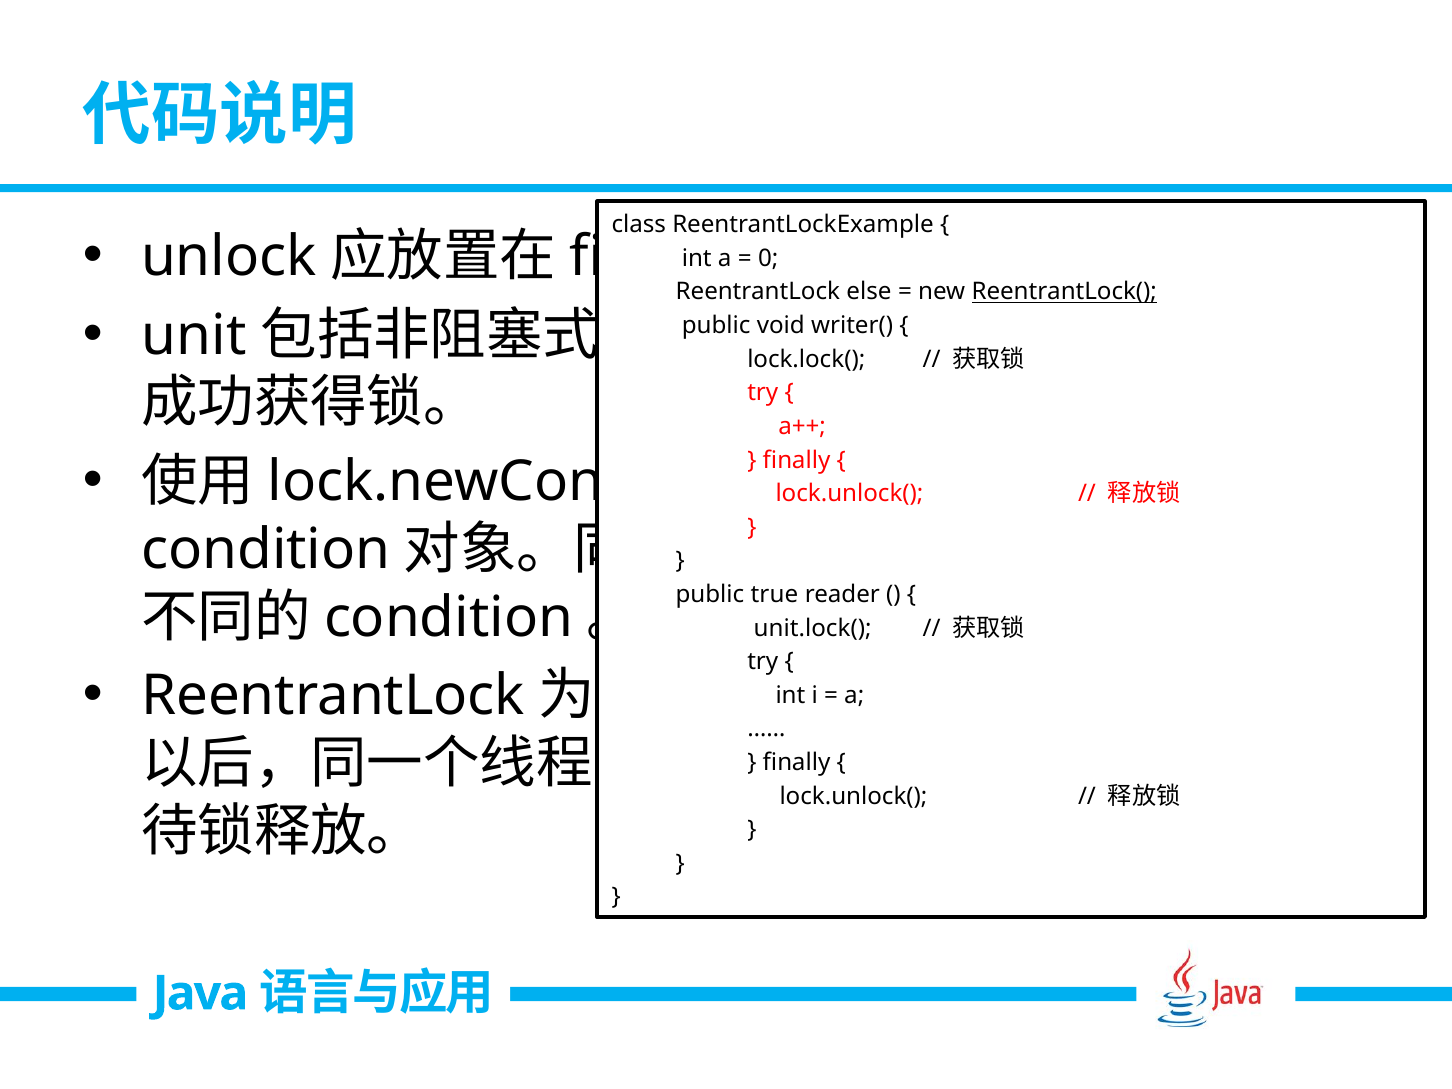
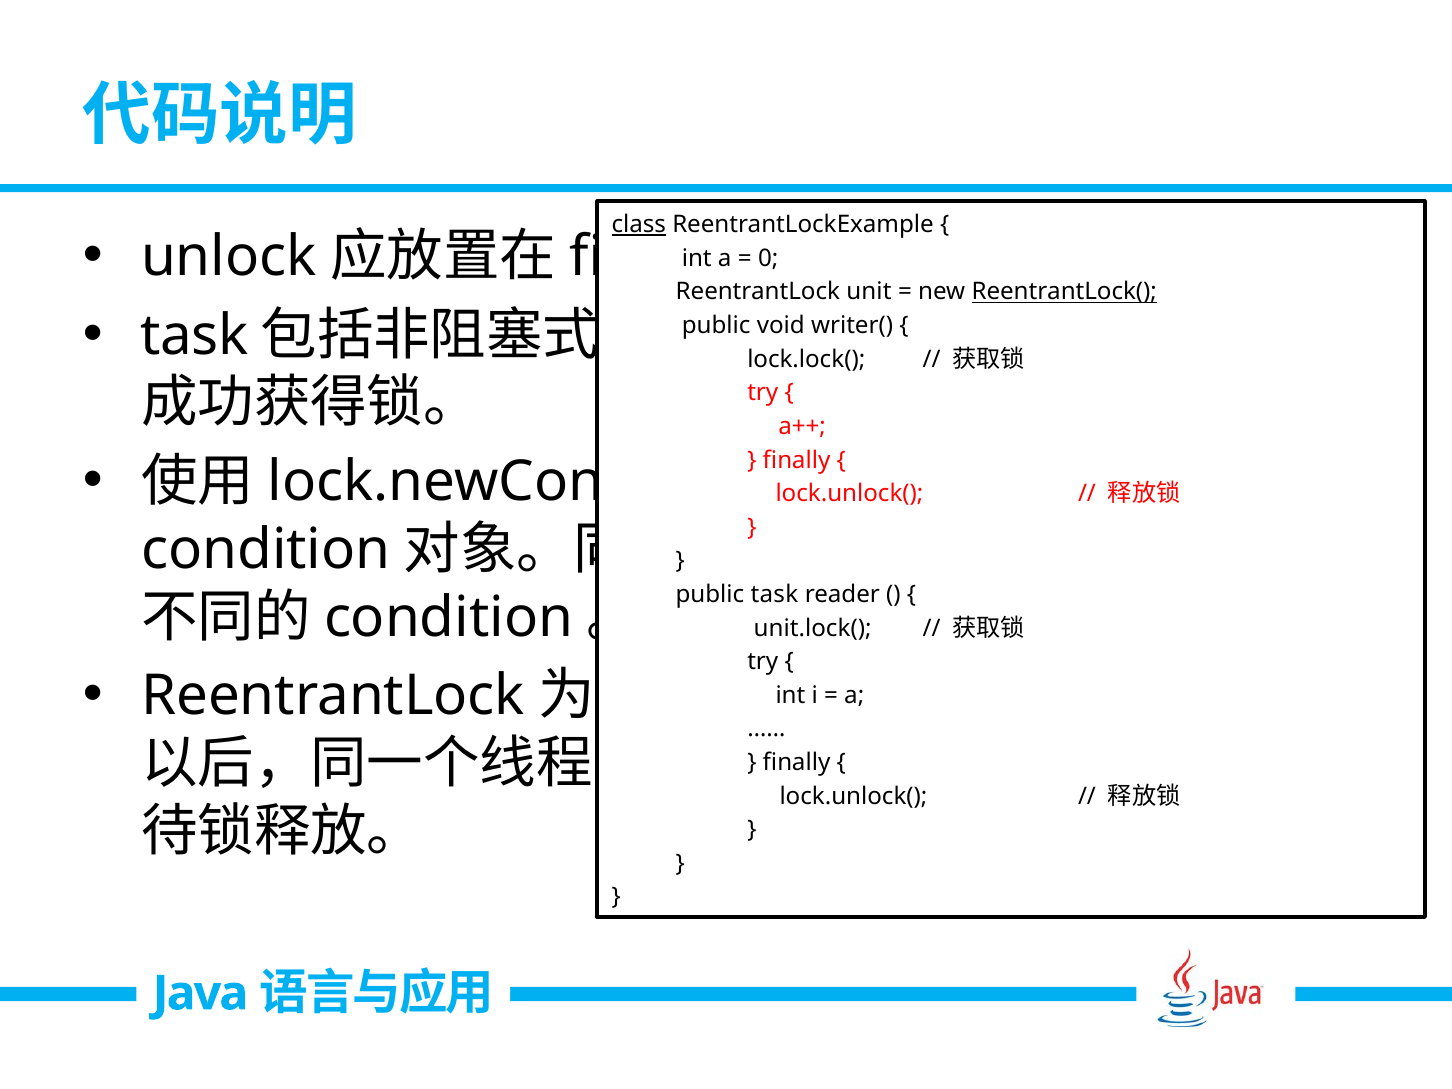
class underline: none -> present
else: else -> unit
unit at (194, 336): unit -> task
public true: true -> task
